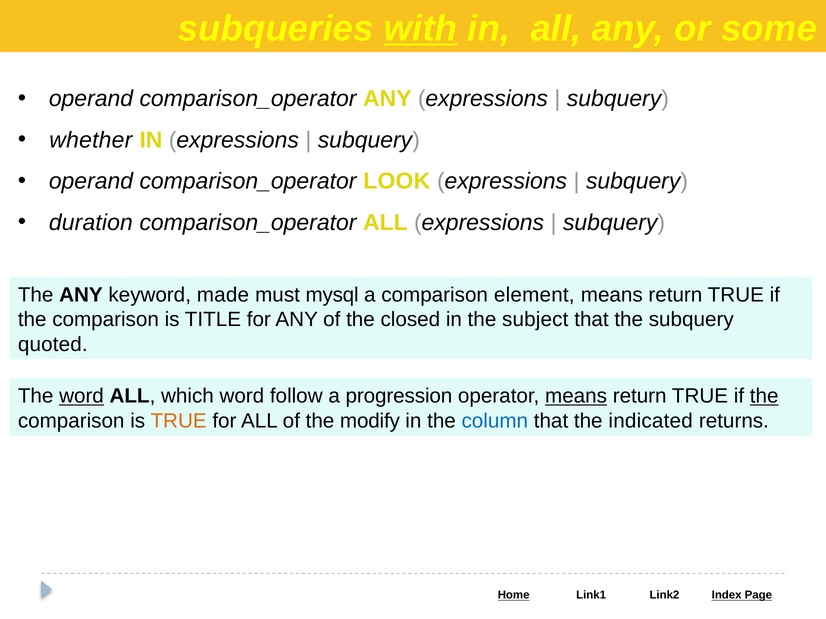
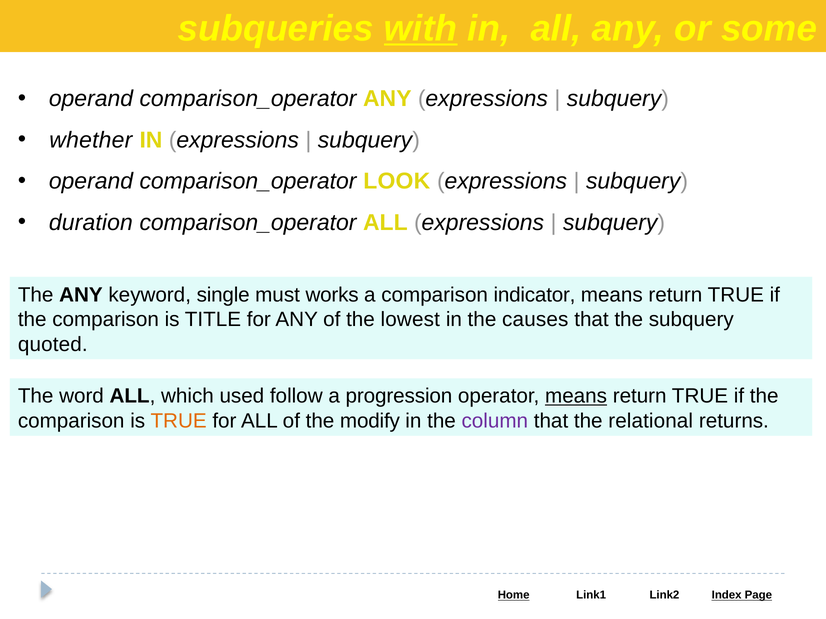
made: made -> single
mysql: mysql -> works
element: element -> indicator
closed: closed -> lowest
subject: subject -> causes
word at (82, 396) underline: present -> none
which word: word -> used
the at (764, 396) underline: present -> none
column colour: blue -> purple
indicated: indicated -> relational
